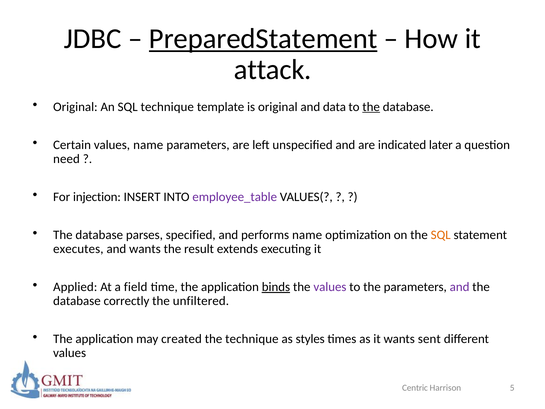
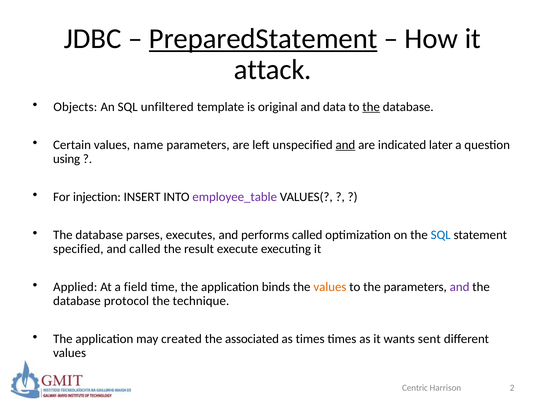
Original at (75, 107): Original -> Objects
SQL technique: technique -> unfiltered
and at (345, 145) underline: none -> present
need: need -> using
specified: specified -> executes
performs name: name -> called
SQL at (441, 235) colour: orange -> blue
executes: executes -> specified
and wants: wants -> called
extends: extends -> execute
binds underline: present -> none
values at (330, 287) colour: purple -> orange
correctly: correctly -> protocol
unfiltered: unfiltered -> technique
the technique: technique -> associated
as styles: styles -> times
5: 5 -> 2
